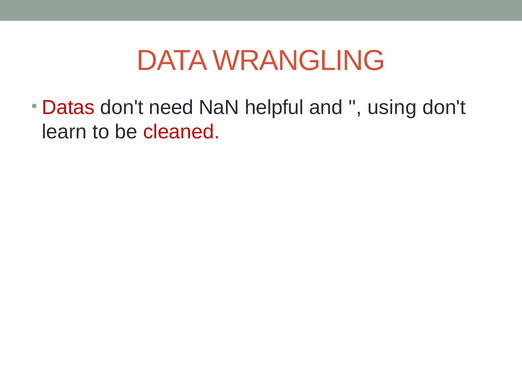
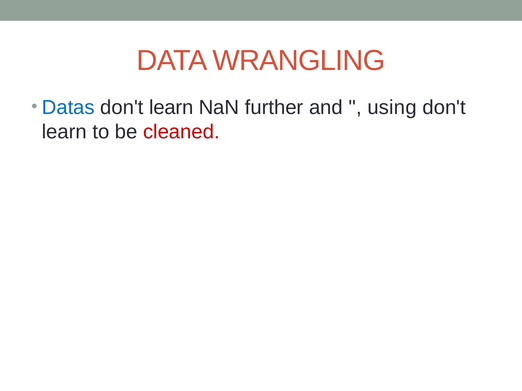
Datas colour: red -> blue
need at (171, 108): need -> learn
helpful: helpful -> further
